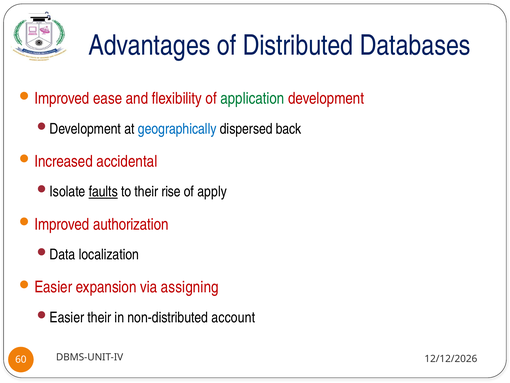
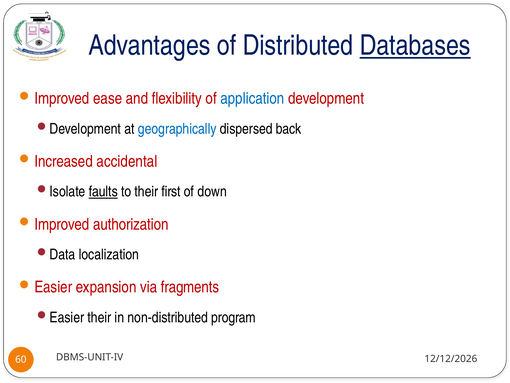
Databases underline: none -> present
application colour: green -> blue
rise: rise -> first
apply: apply -> down
assigning: assigning -> fragments
account: account -> program
